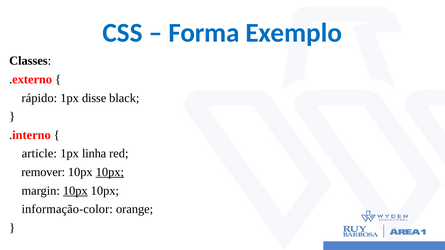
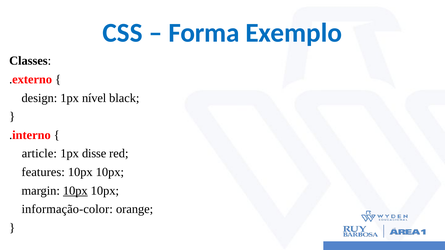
rápido: rápido -> design
disse: disse -> nível
linha: linha -> disse
remover: remover -> features
10px at (110, 172) underline: present -> none
